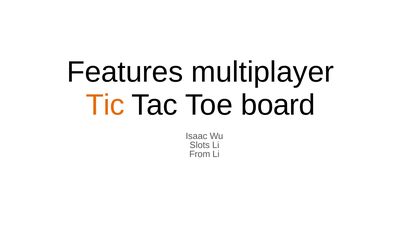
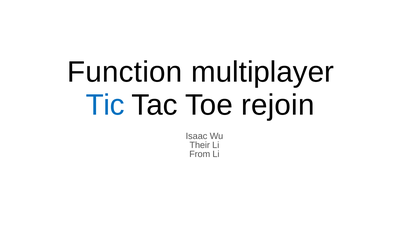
Features: Features -> Function
Tic colour: orange -> blue
board: board -> rejoin
Slots: Slots -> Their
